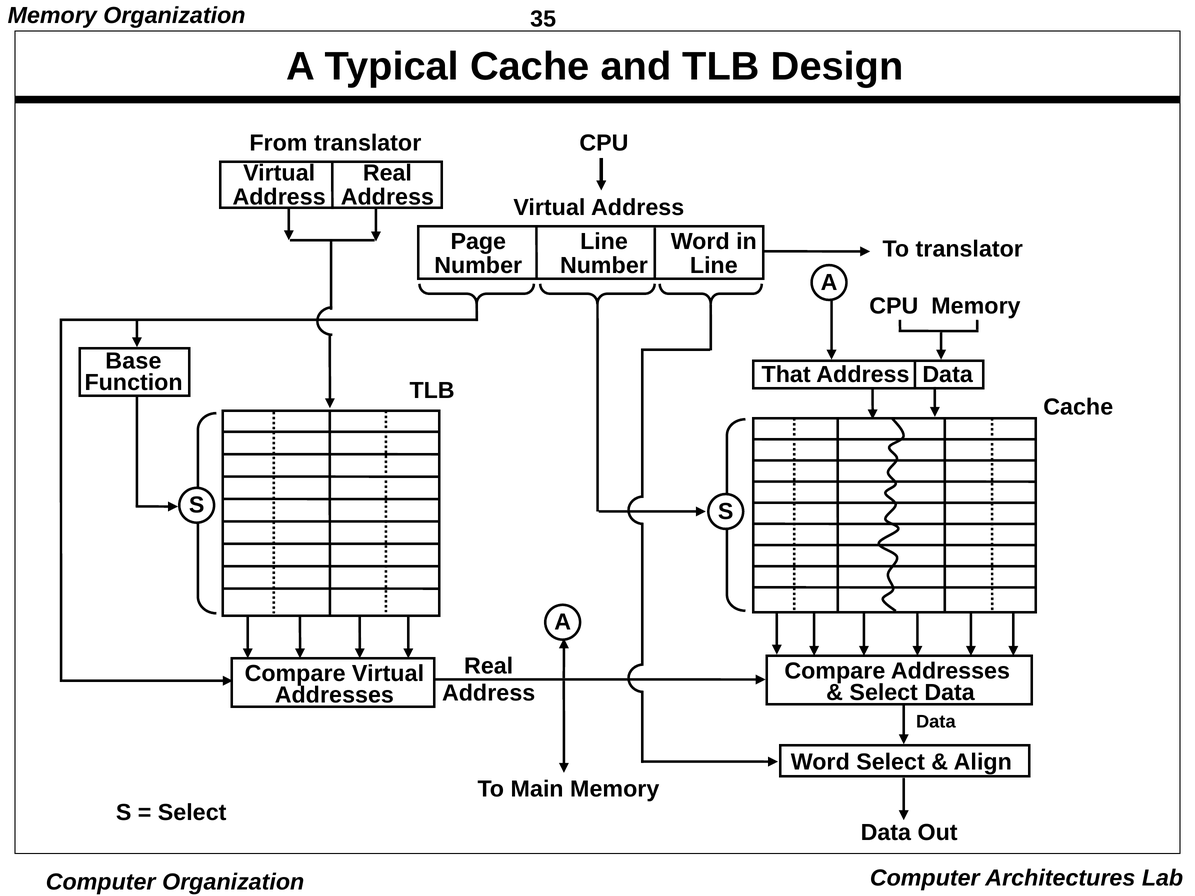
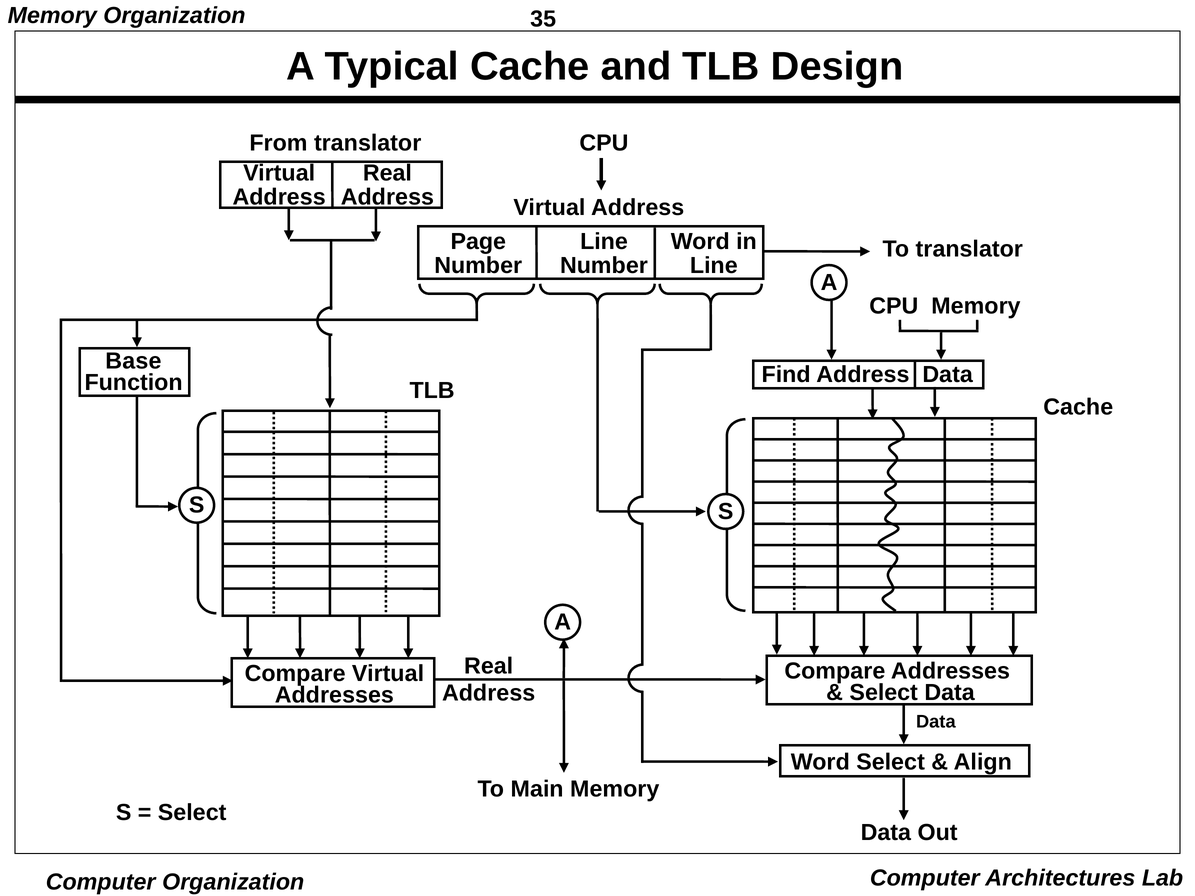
That: That -> Find
